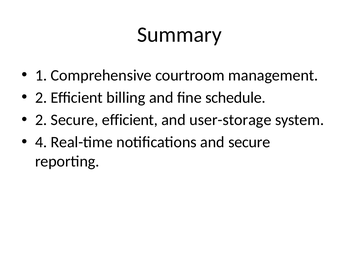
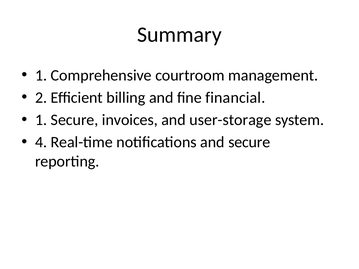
schedule: schedule -> financial
2 at (41, 120): 2 -> 1
Secure efficient: efficient -> invoices
